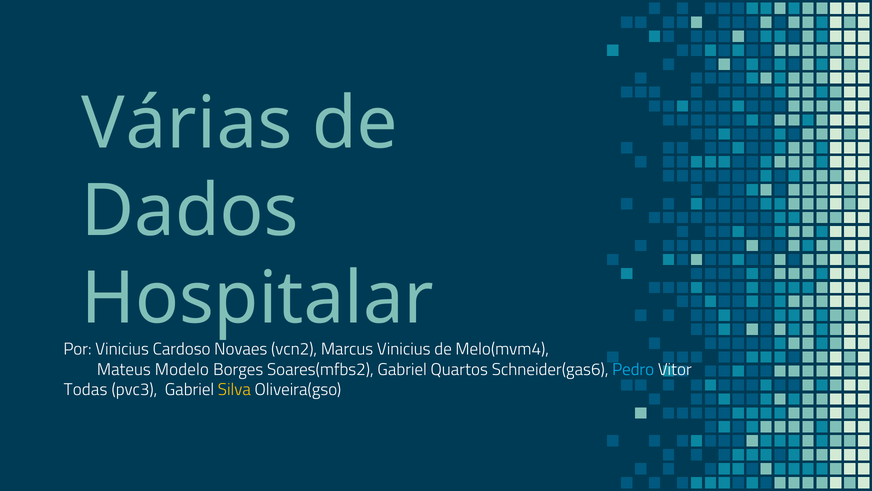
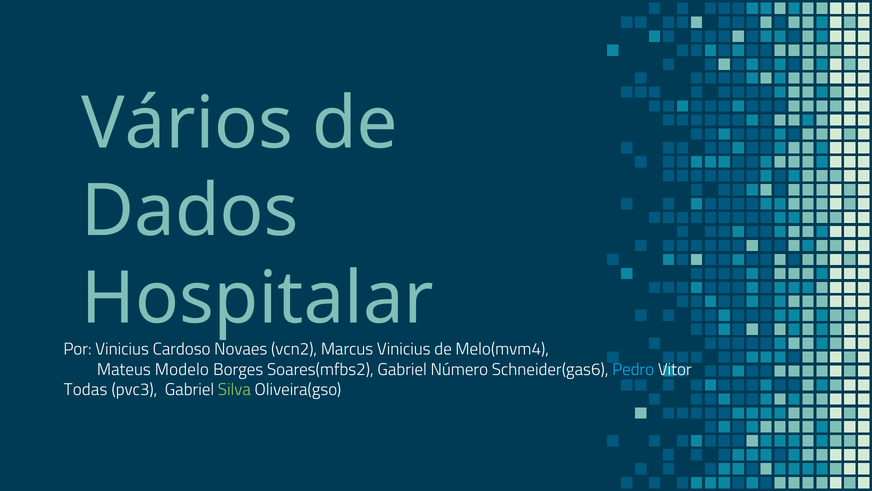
Várias: Várias -> Vários
Quartos: Quartos -> Número
Silva colour: yellow -> light green
